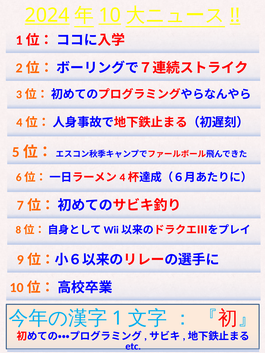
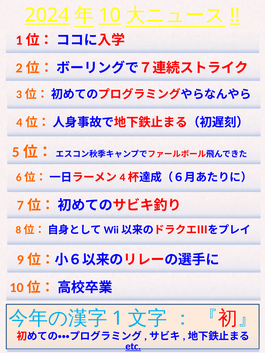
etc underline: none -> present
